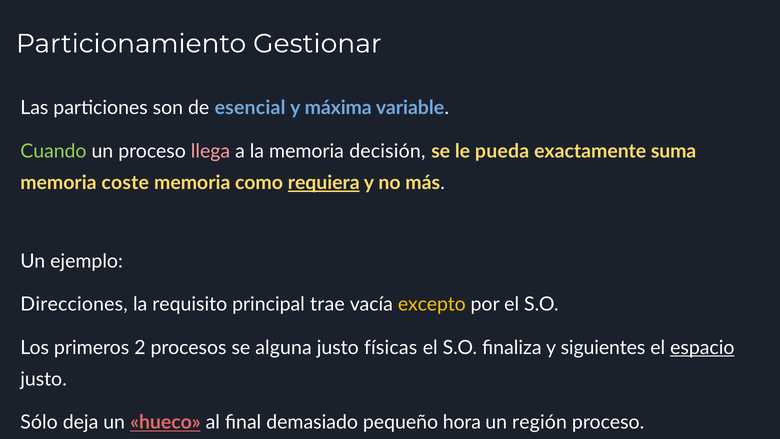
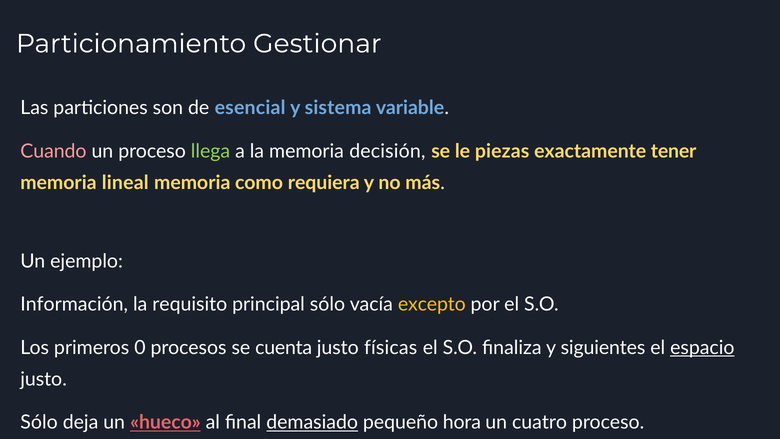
máxima: máxima -> sistema
Cuando colour: light green -> pink
llega colour: pink -> light green
pueda: pueda -> piezas
suma: suma -> tener
coste: coste -> lineal
requiera underline: present -> none
Direcciones: Direcciones -> Información
principal trae: trae -> sólo
2: 2 -> 0
alguna: alguna -> cuenta
demasiado underline: none -> present
región: región -> cuatro
